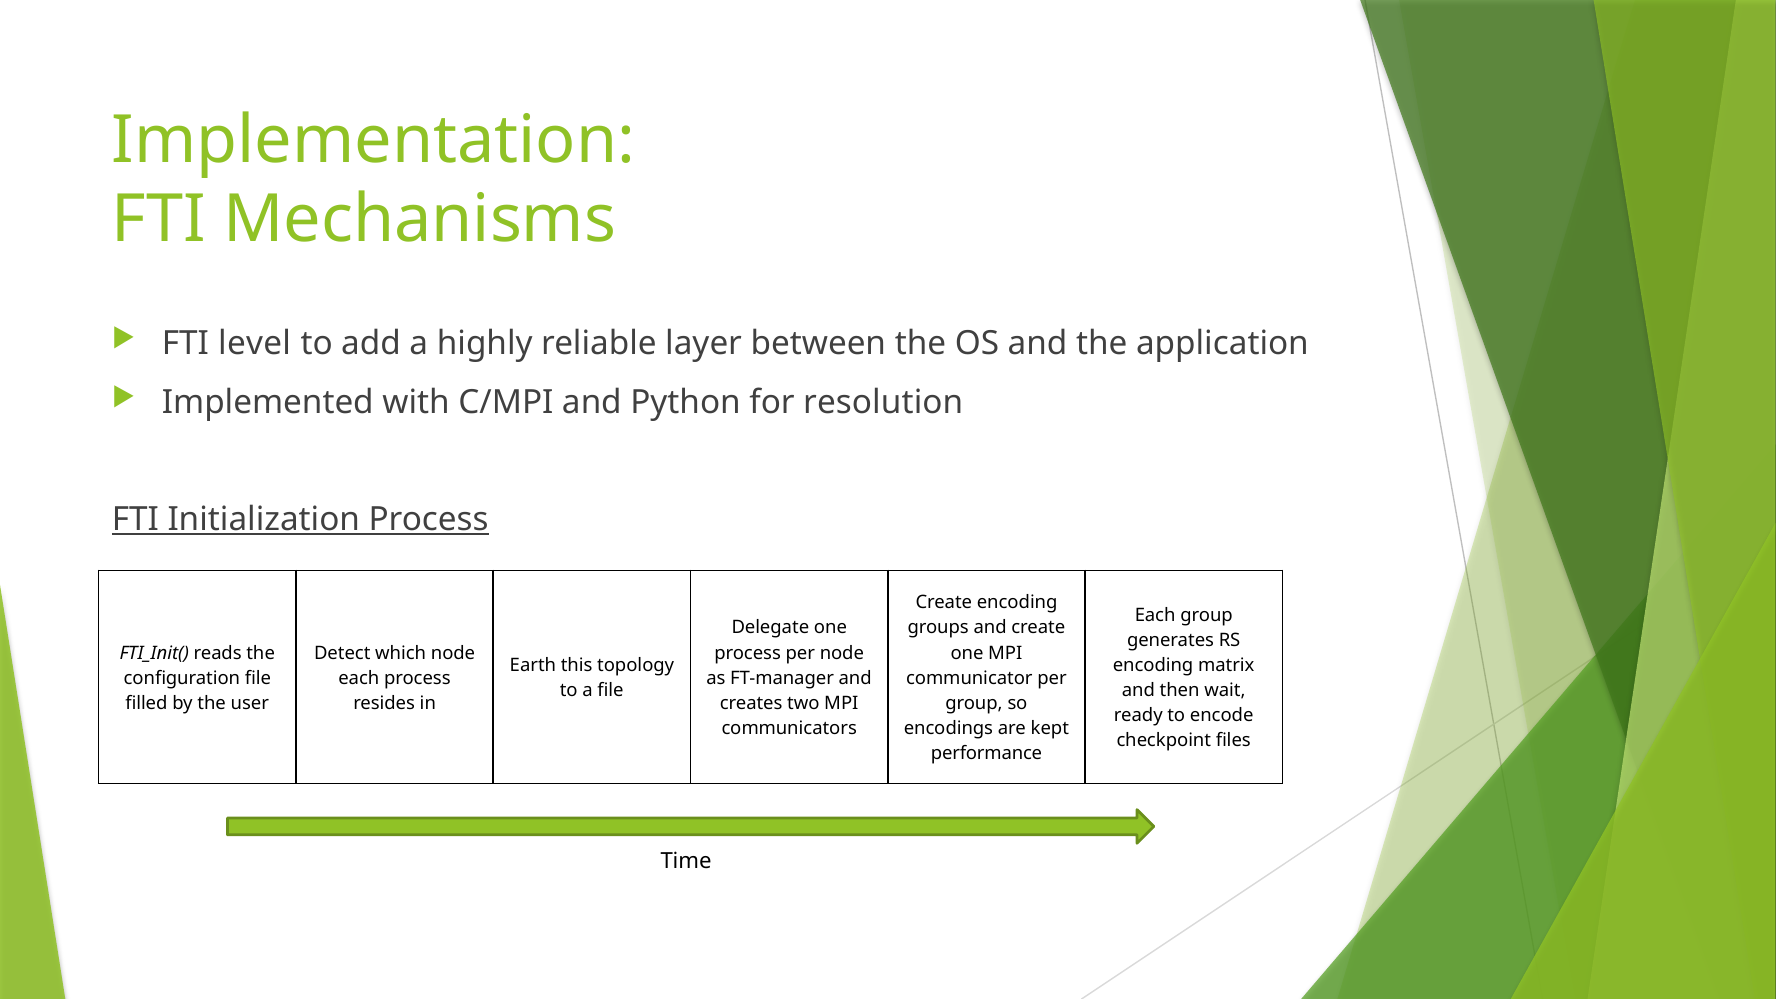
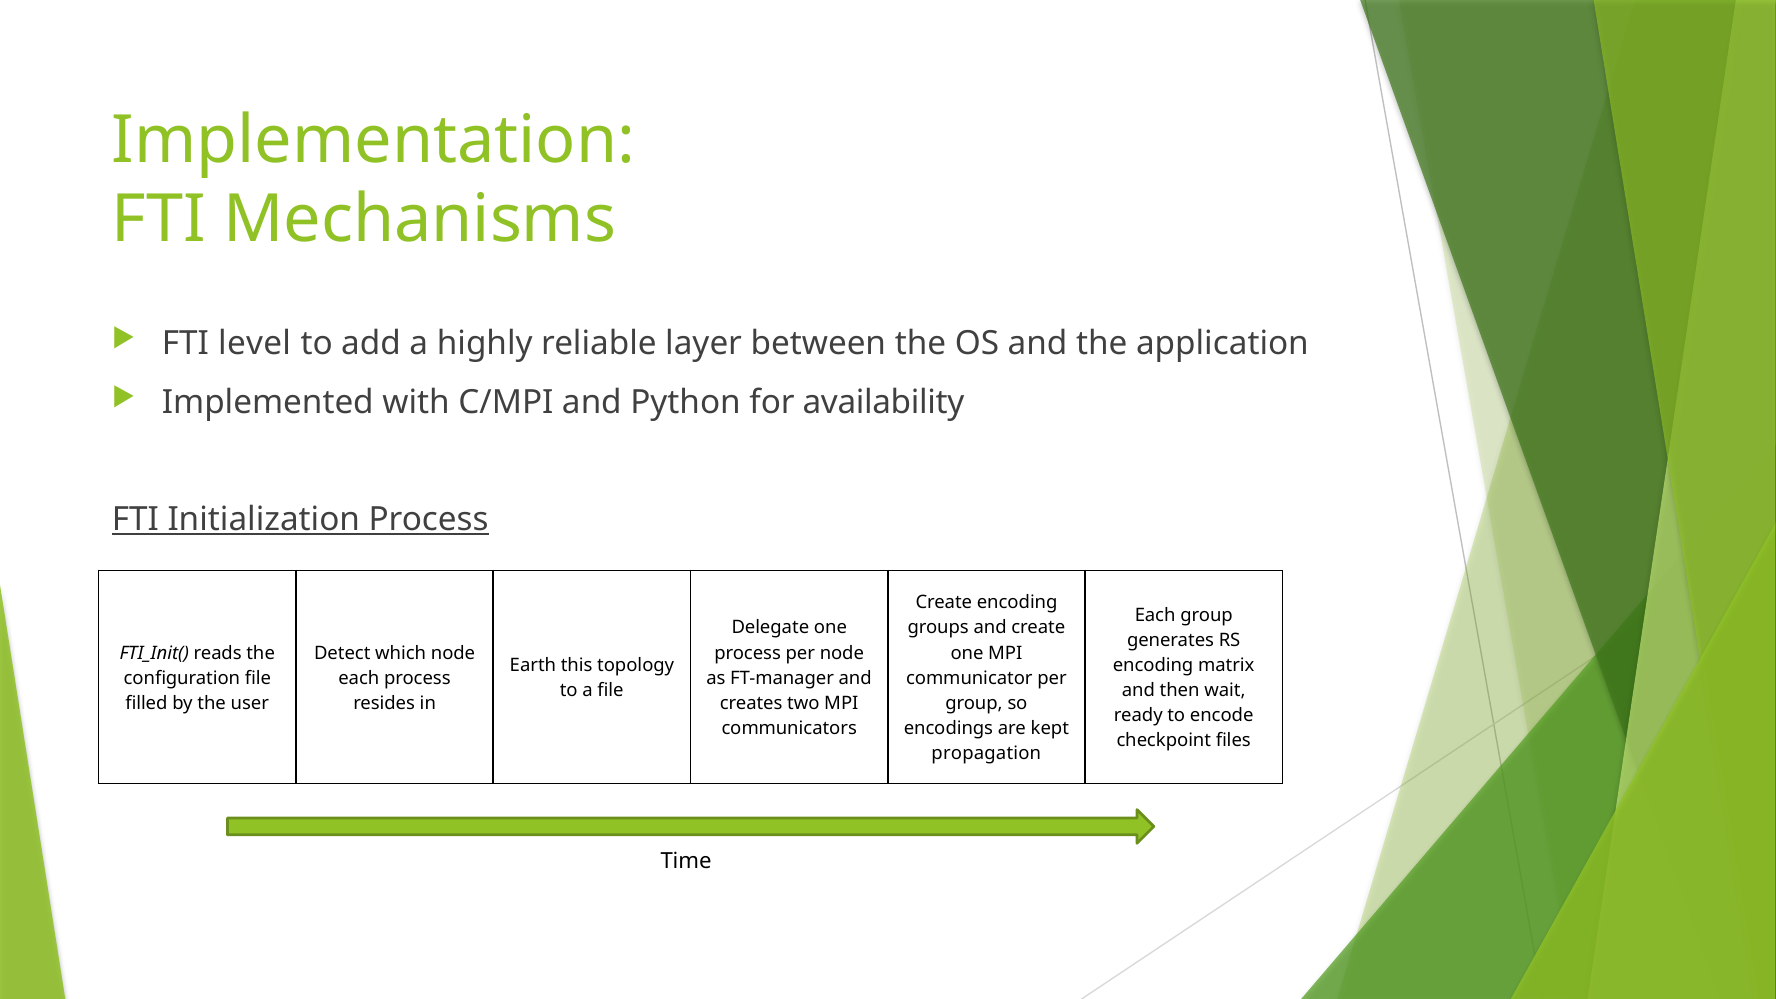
resolution: resolution -> availability
performance: performance -> propagation
